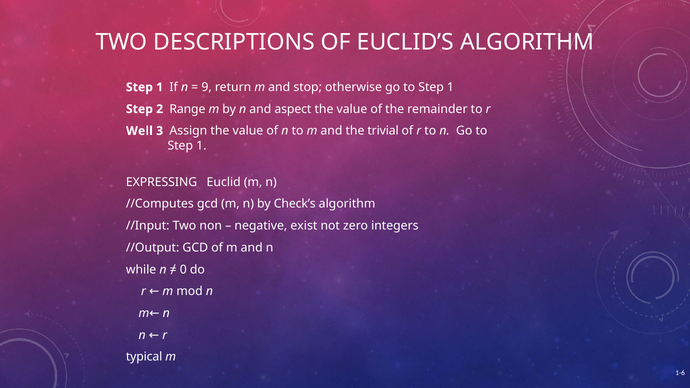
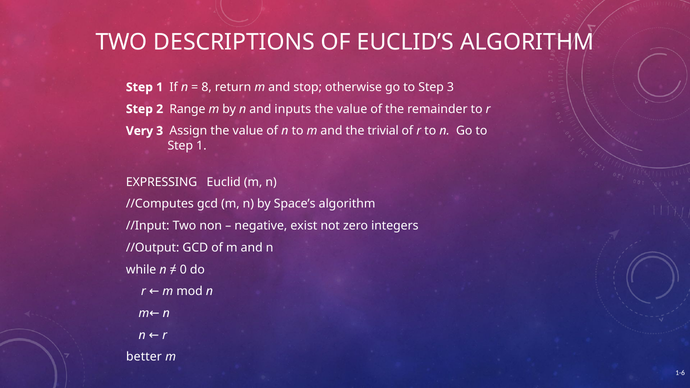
9: 9 -> 8
1 at (450, 87): 1 -> 3
aspect: aspect -> inputs
Well: Well -> Very
Check’s: Check’s -> Space’s
typical: typical -> better
